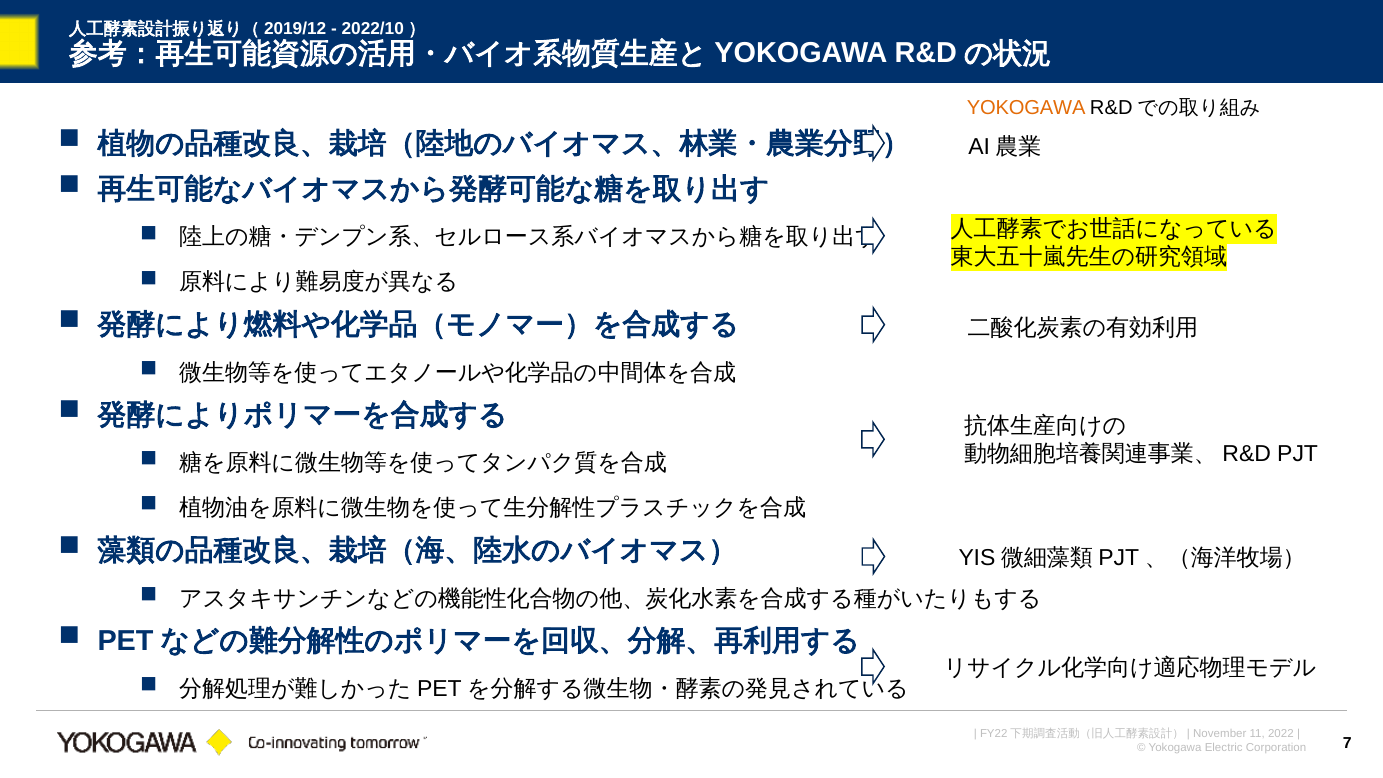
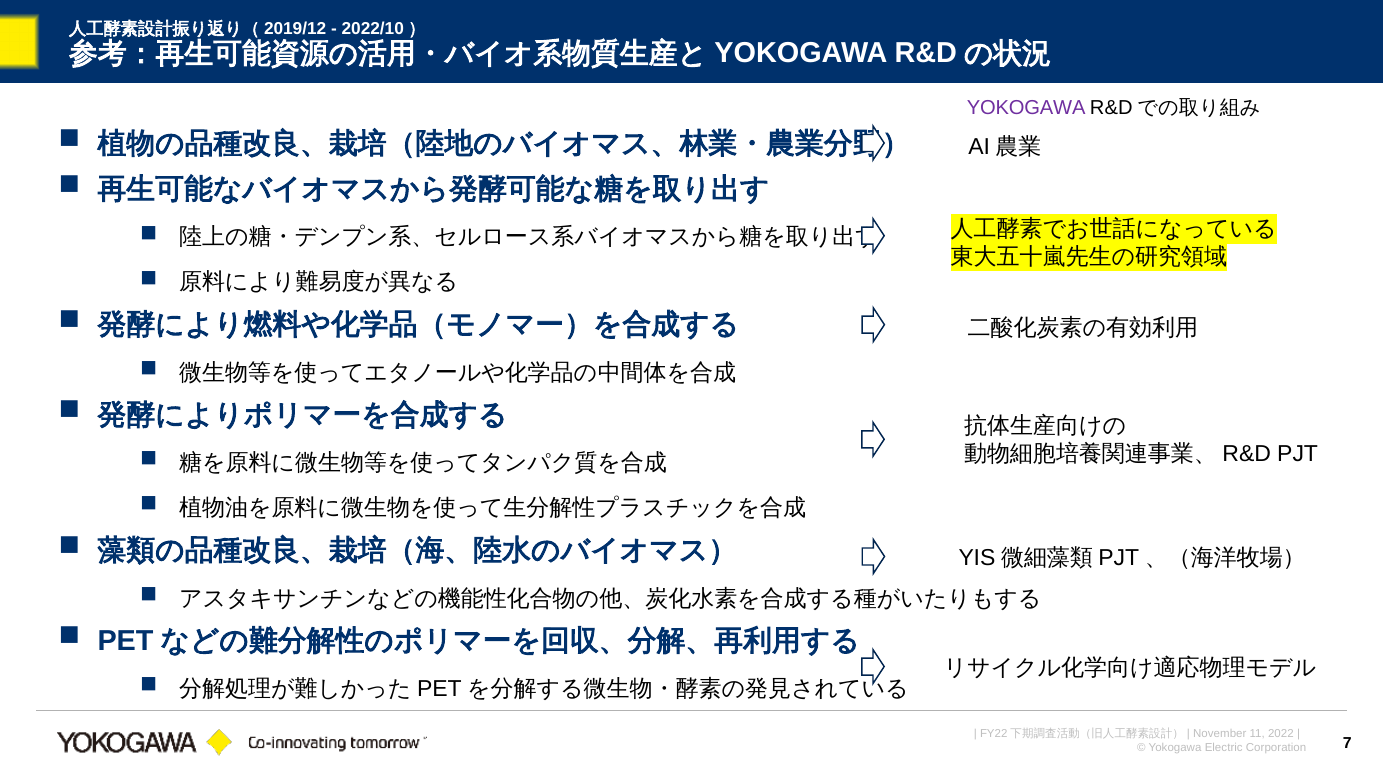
YOKOGAWA at (1026, 108) colour: orange -> purple
